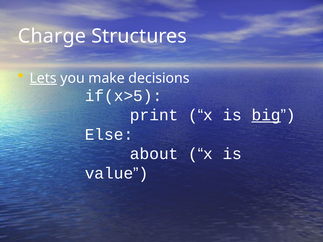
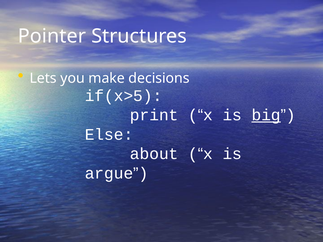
Charge: Charge -> Pointer
Lets underline: present -> none
value: value -> argue
